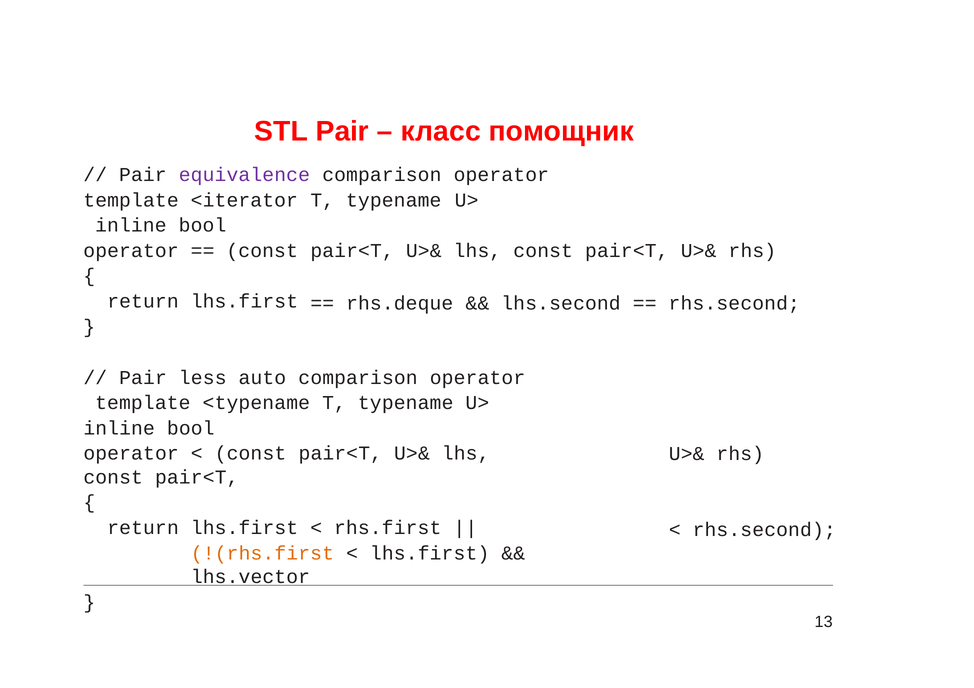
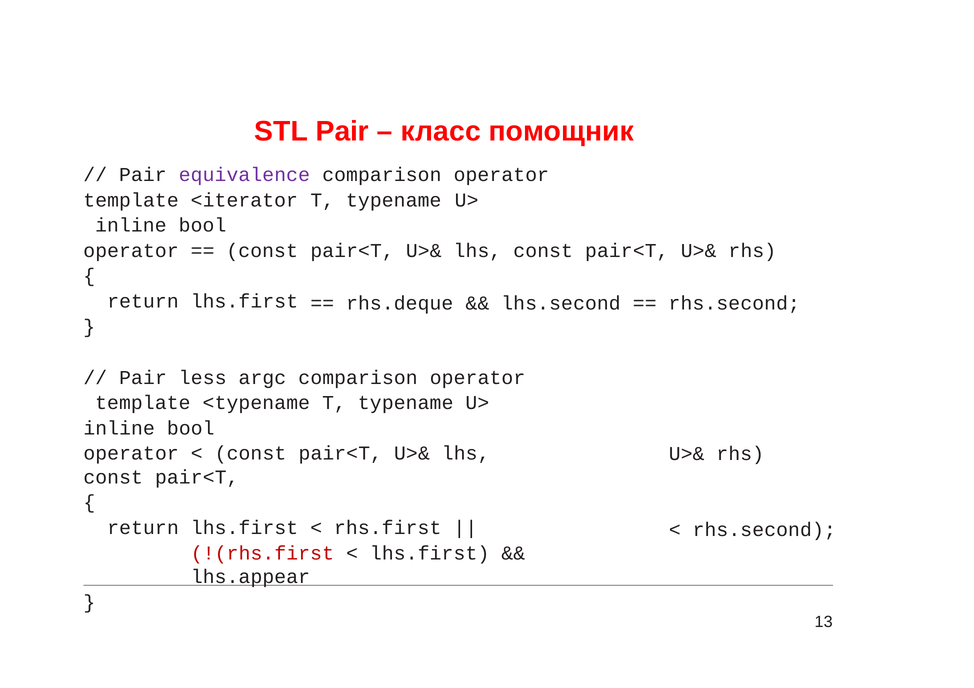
auto: auto -> argc
!(rhs.first colour: orange -> red
lhs.vector: lhs.vector -> lhs.appear
